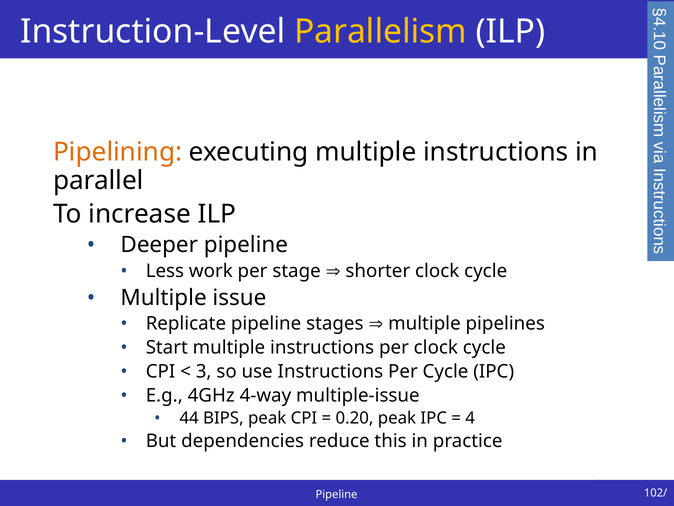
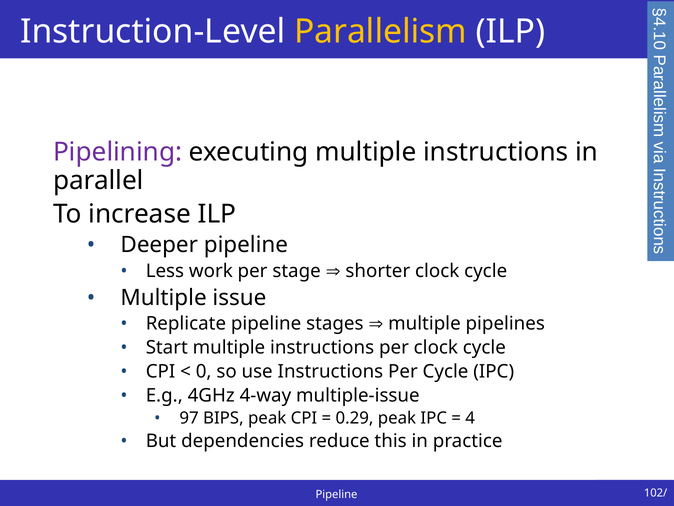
Pipelining colour: orange -> purple
3 at (204, 371): 3 -> 0
44: 44 -> 97
0.20: 0.20 -> 0.29
